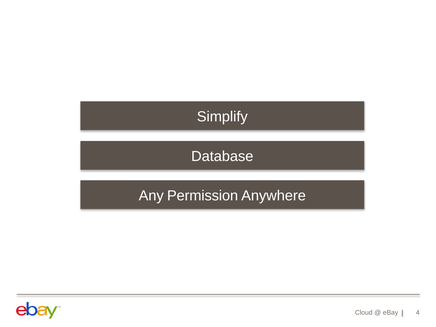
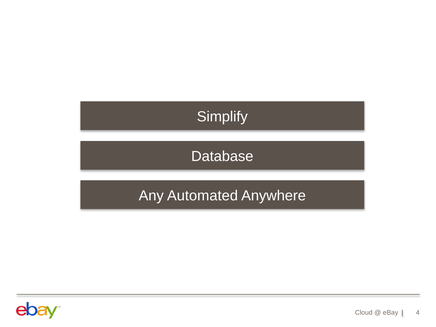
Permission: Permission -> Automated
